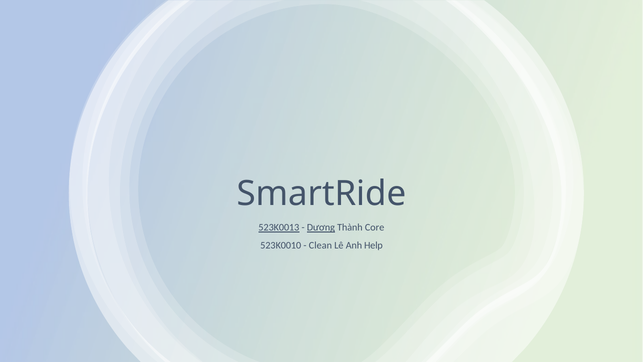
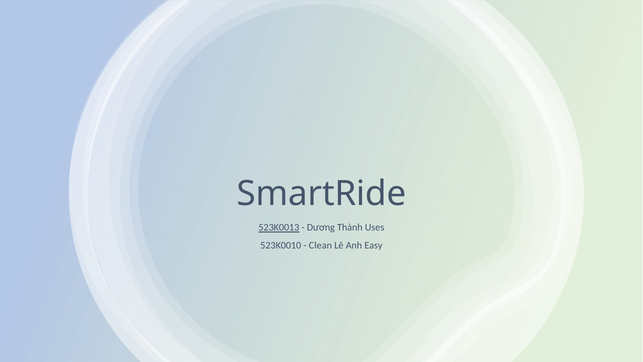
Dương underline: present -> none
Core: Core -> Uses
Help: Help -> Easy
